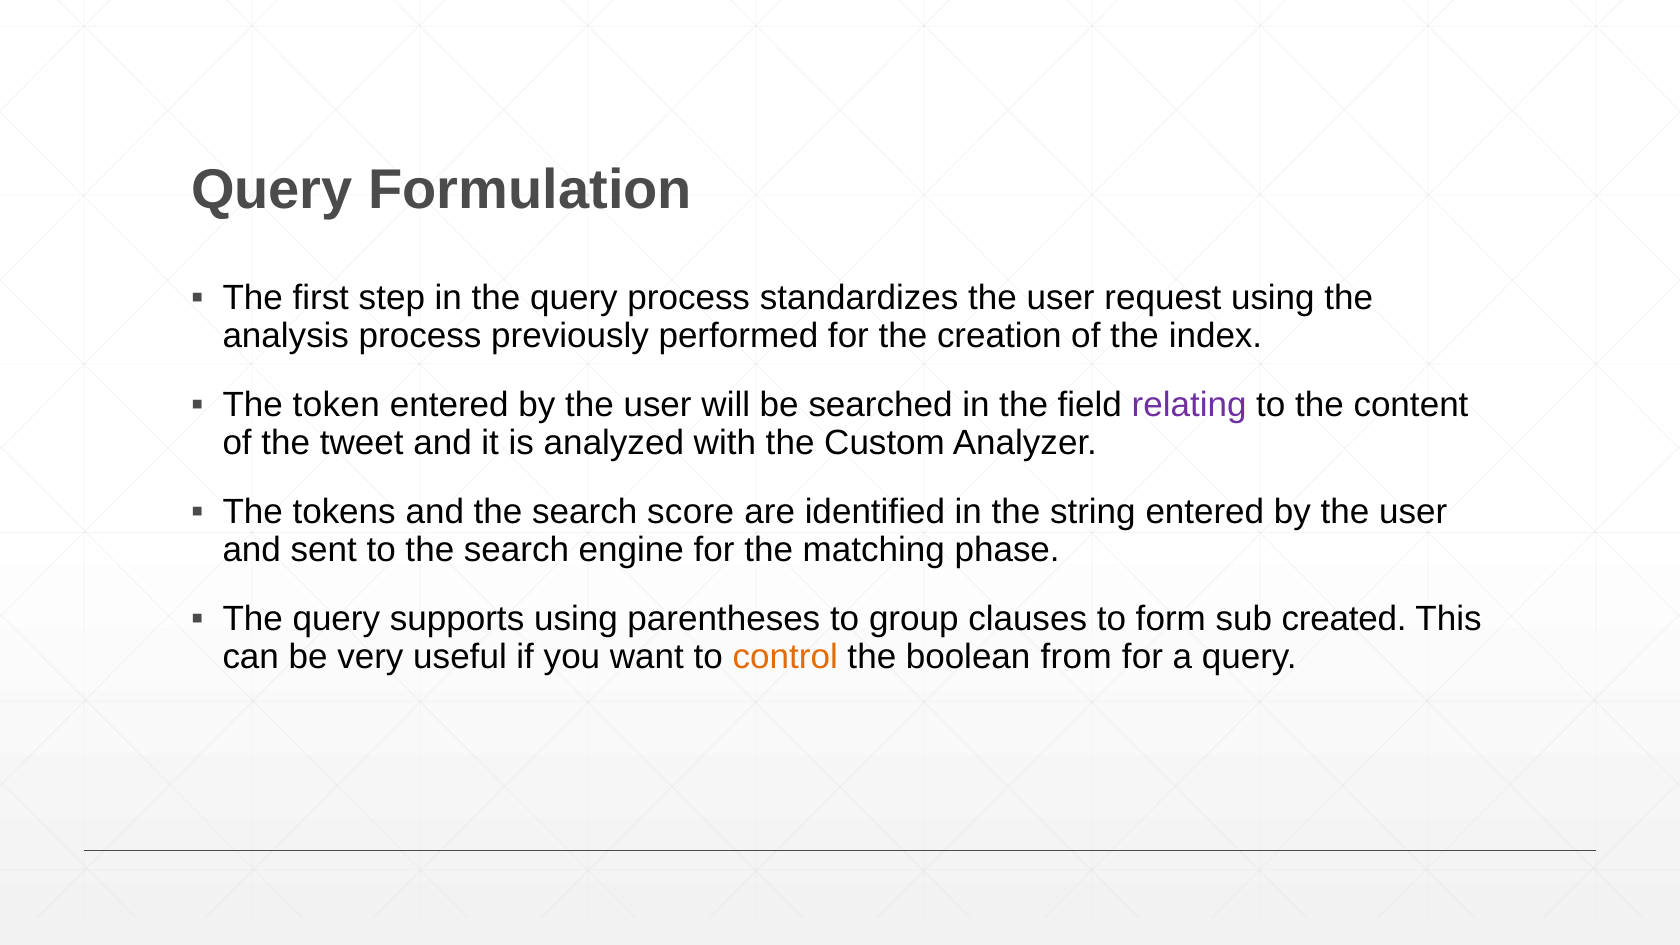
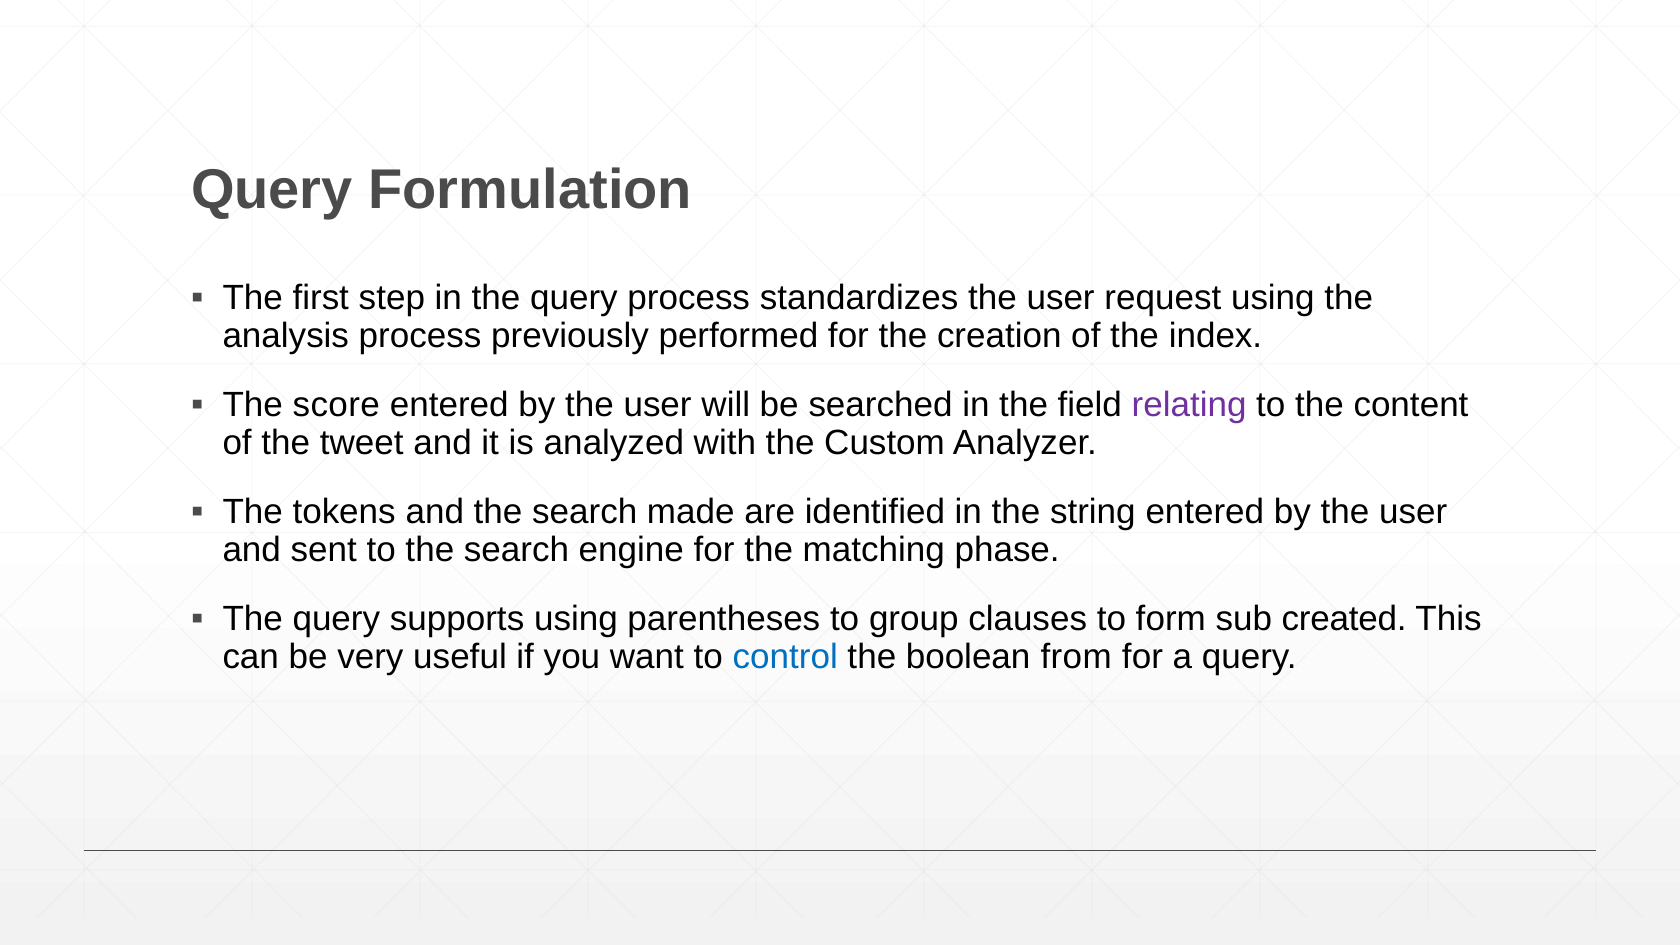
token: token -> score
score: score -> made
control colour: orange -> blue
